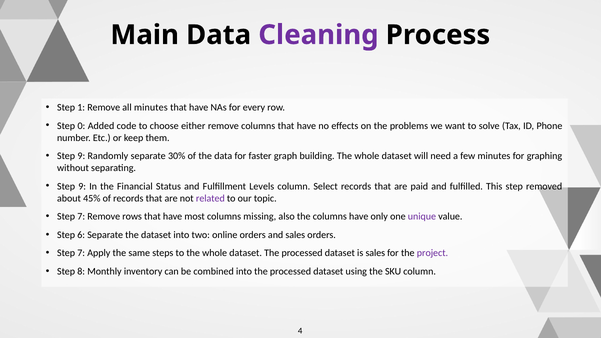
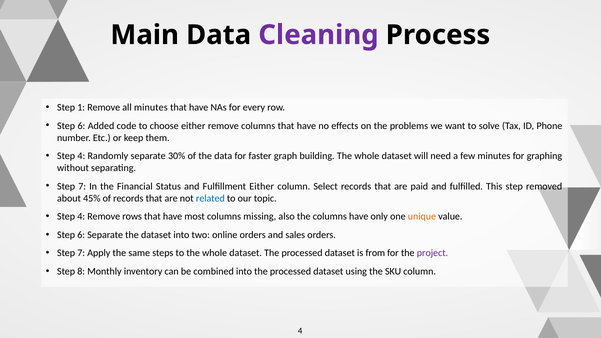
0 at (81, 126): 0 -> 6
9 at (81, 156): 9 -> 4
9 at (82, 186): 9 -> 7
Fulfillment Levels: Levels -> Either
related colour: purple -> blue
7 at (81, 217): 7 -> 4
unique colour: purple -> orange
is sales: sales -> from
